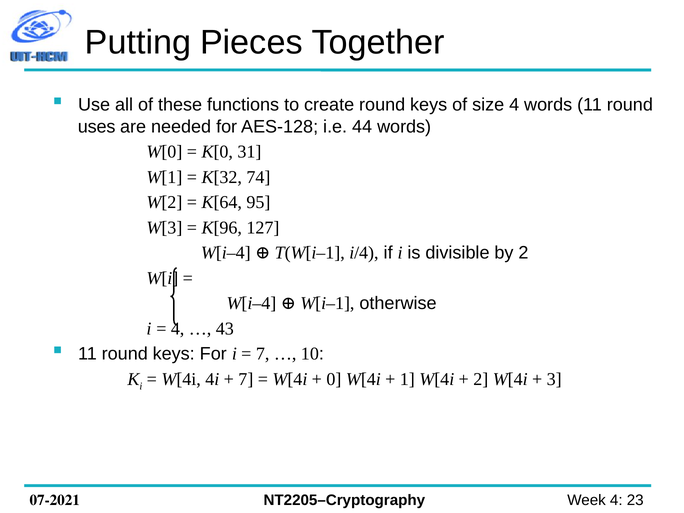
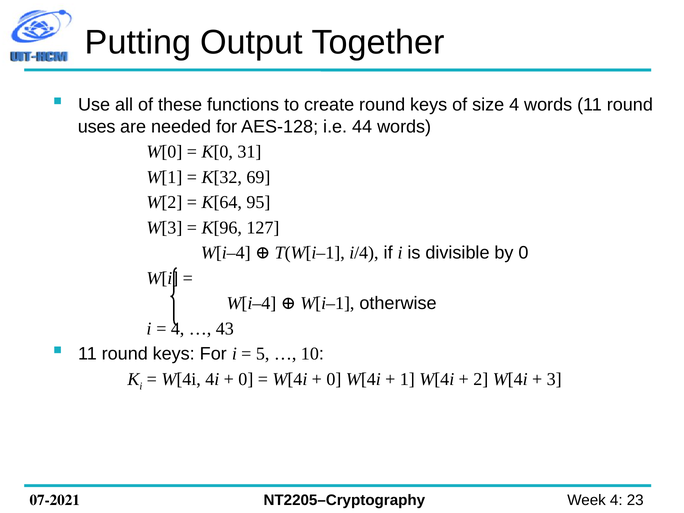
Pieces: Pieces -> Output
74: 74 -> 69
by 2: 2 -> 0
7 at (263, 354): 7 -> 5
7 at (246, 379): 7 -> 0
